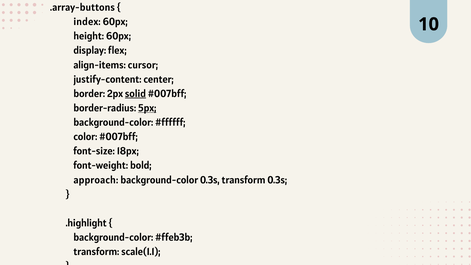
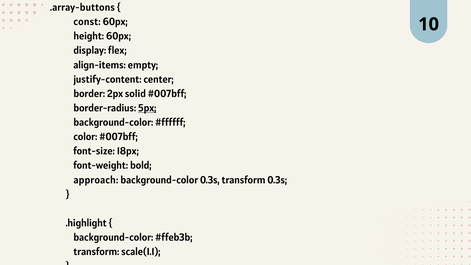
index: index -> const
cursor: cursor -> empty
solid underline: present -> none
